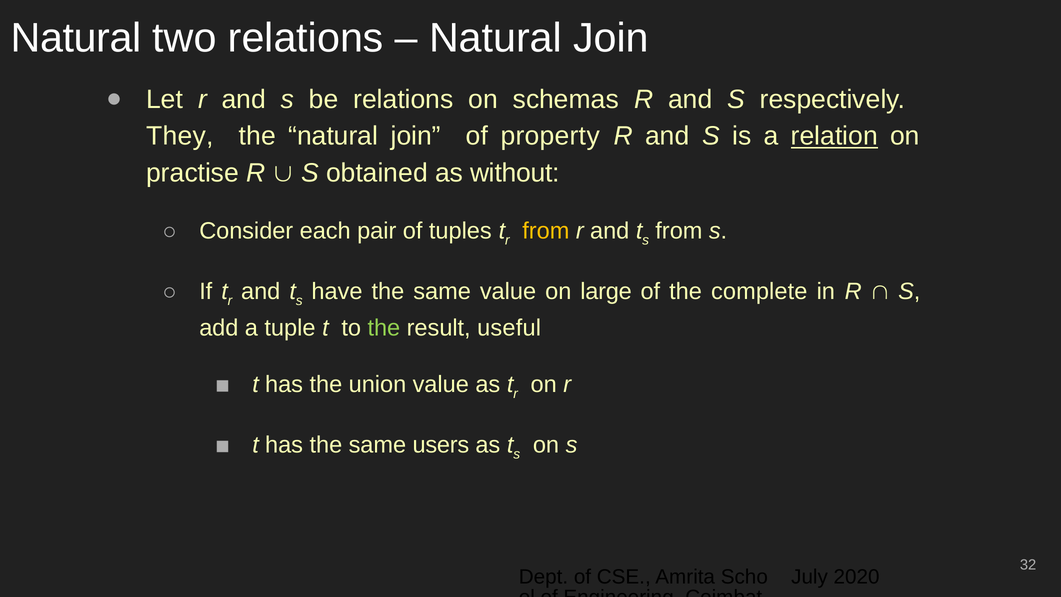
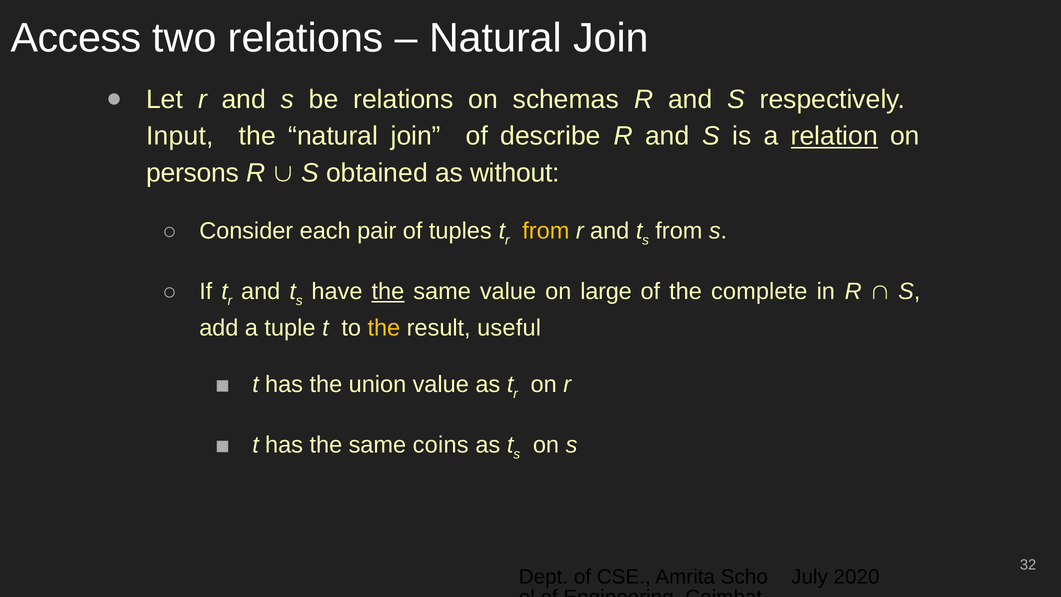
Natural at (76, 38): Natural -> Access
They: They -> Input
property: property -> describe
practise: practise -> persons
the at (388, 292) underline: none -> present
the at (384, 328) colour: light green -> yellow
users: users -> coins
